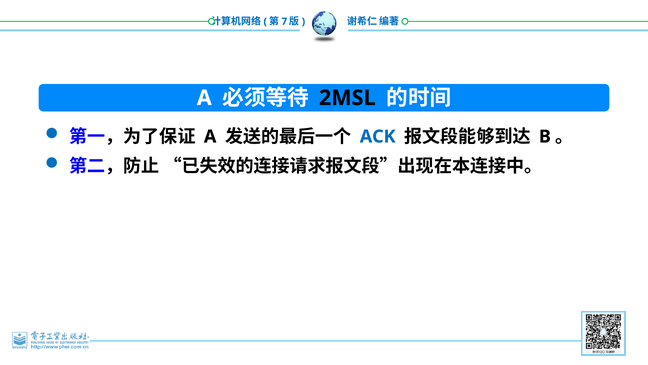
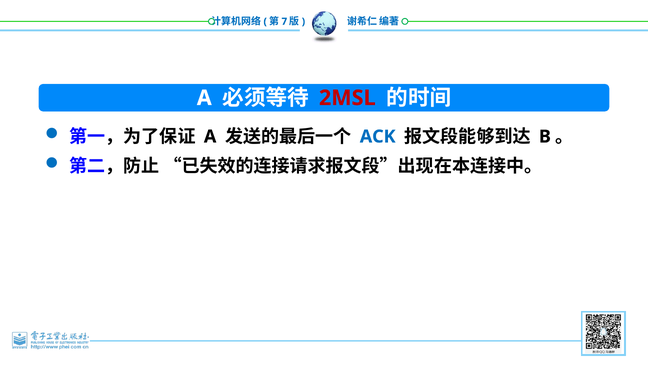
2MSL colour: black -> red
